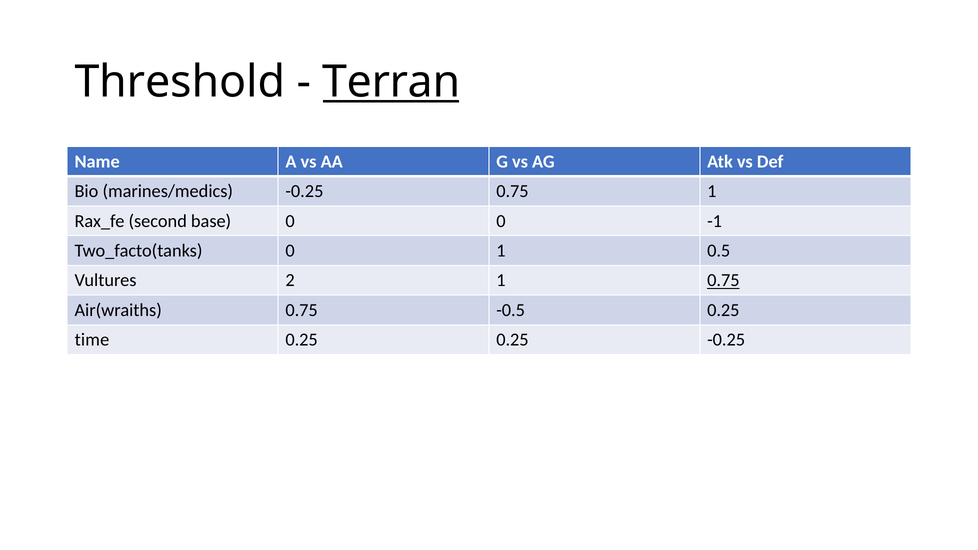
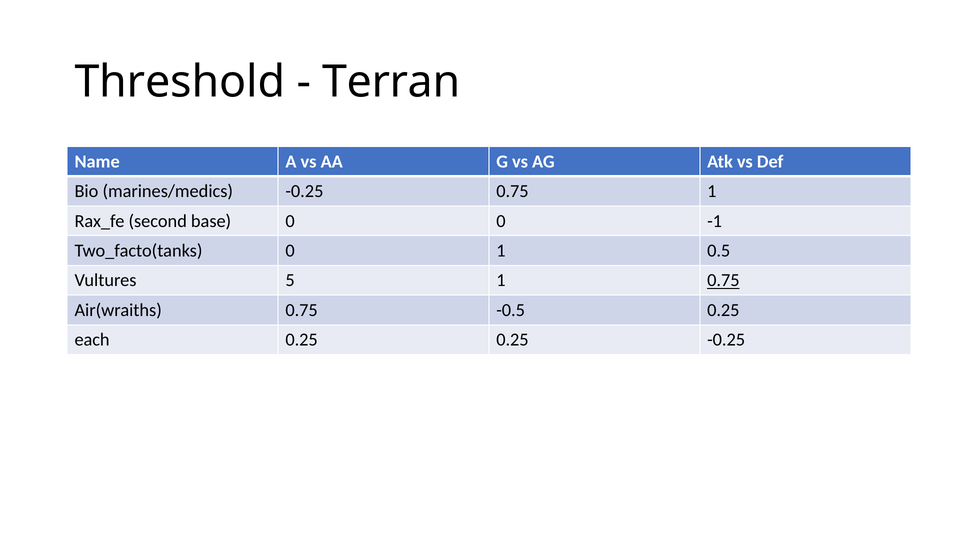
Terran underline: present -> none
2: 2 -> 5
time: time -> each
